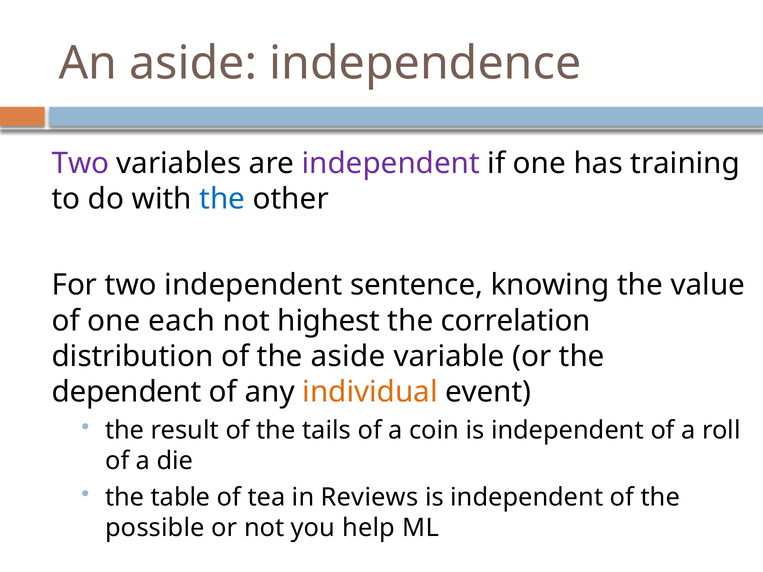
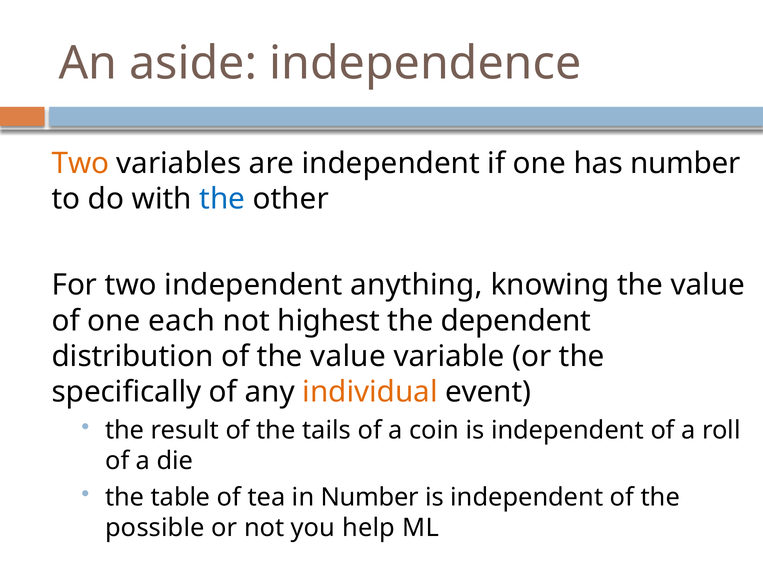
Two at (80, 164) colour: purple -> orange
independent at (391, 164) colour: purple -> black
has training: training -> number
sentence: sentence -> anything
correlation: correlation -> dependent
of the aside: aside -> value
dependent: dependent -> specifically
in Reviews: Reviews -> Number
